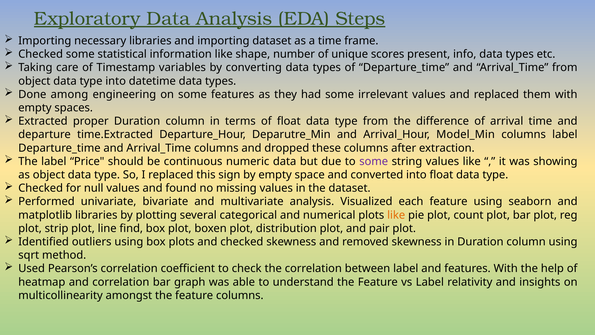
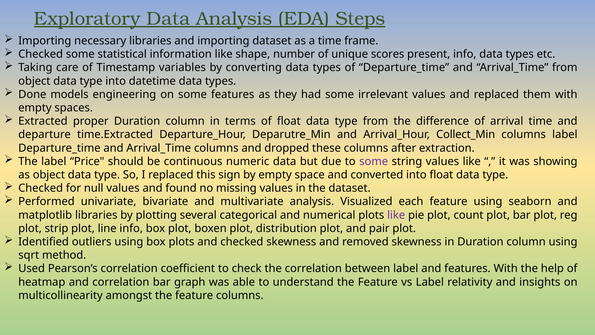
among: among -> models
Model_Min: Model_Min -> Collect_Min
like at (396, 215) colour: orange -> purple
line find: find -> info
